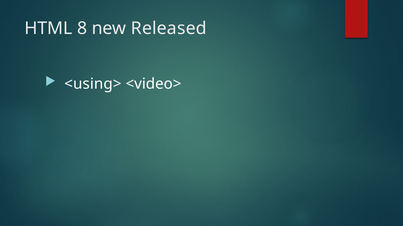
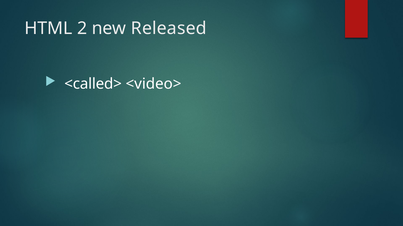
8: 8 -> 2
<using>: <using> -> <called>
